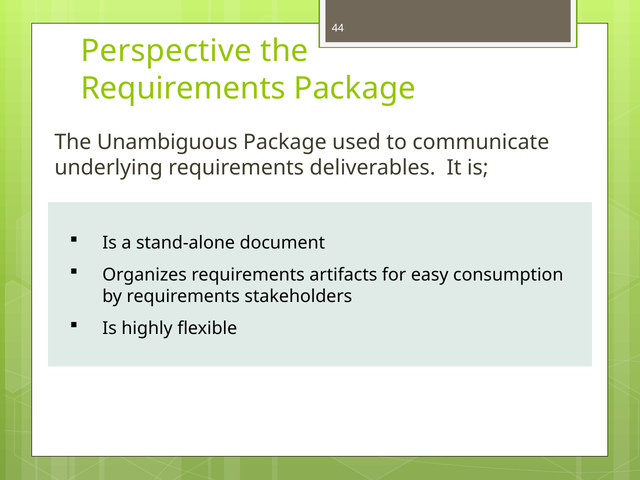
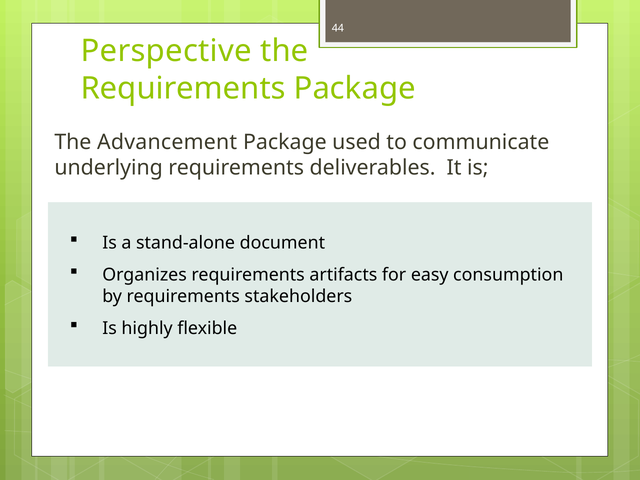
Unambiguous: Unambiguous -> Advancement
